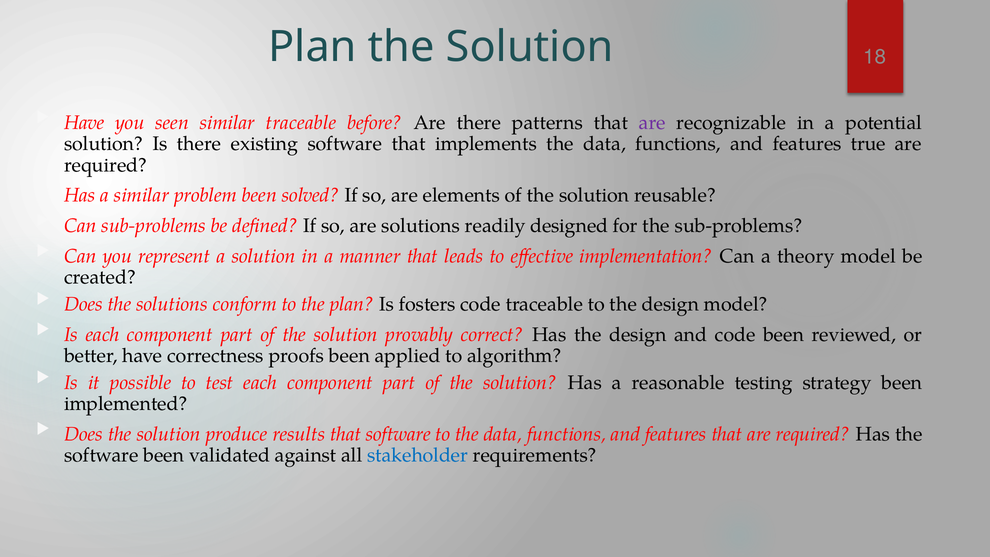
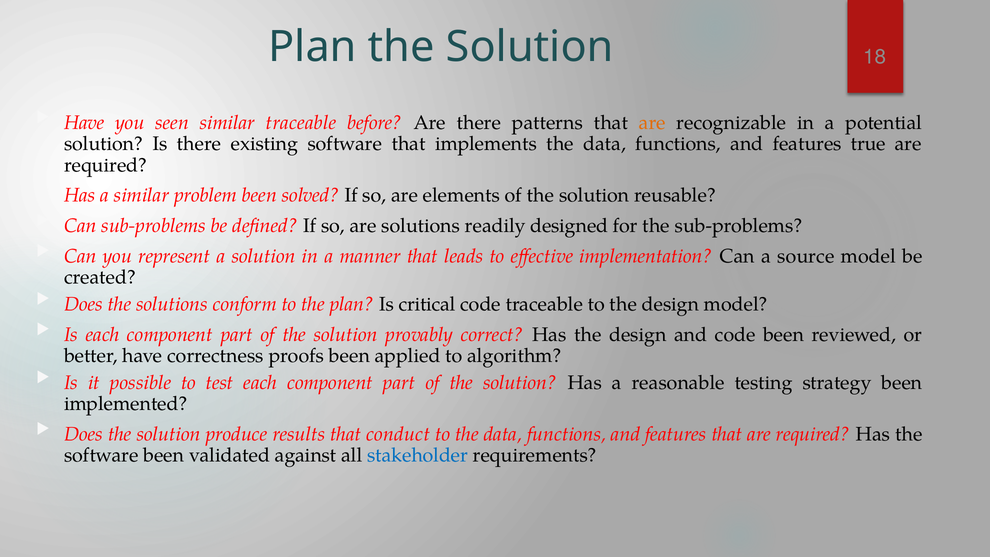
are at (652, 123) colour: purple -> orange
theory: theory -> source
fosters: fosters -> critical
that software: software -> conduct
